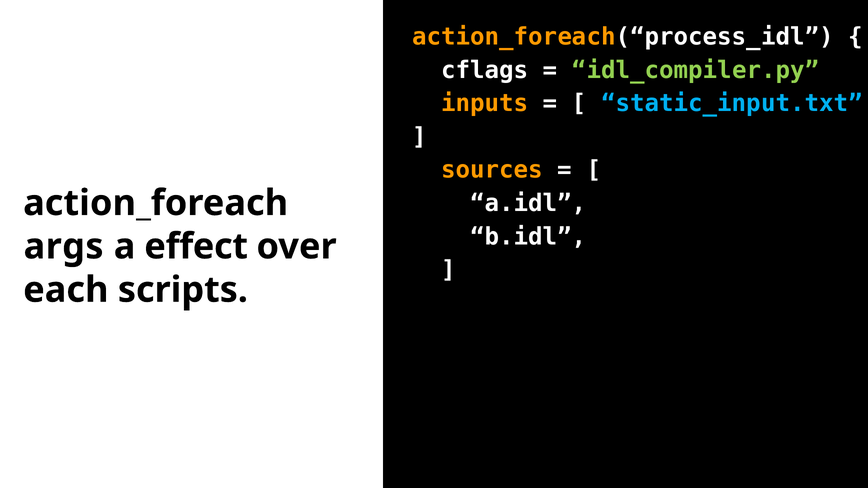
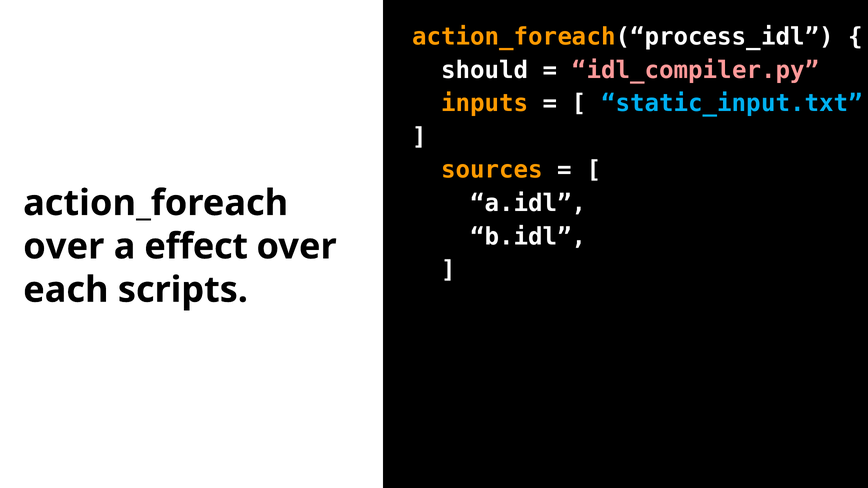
cflags: cflags -> should
idl_compiler.py colour: light green -> pink
args at (64, 247): args -> over
